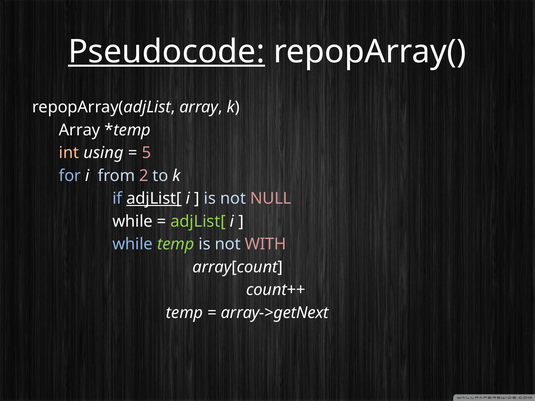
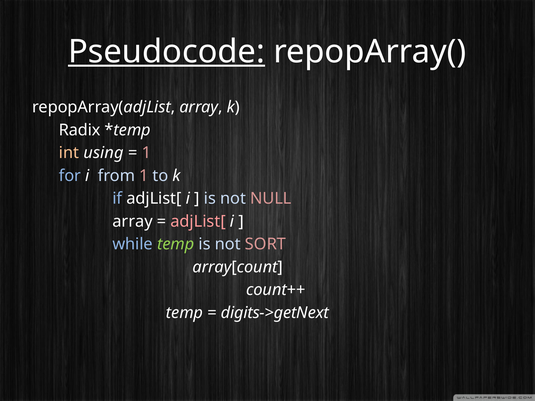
Array at (80, 130): Array -> Radix
5 at (146, 153): 5 -> 1
from 2: 2 -> 1
adjList[ at (154, 199) underline: present -> none
while at (133, 221): while -> array
adjList[ at (198, 221) colour: light green -> pink
WITH: WITH -> SORT
array->getNext: array->getNext -> digits->getNext
